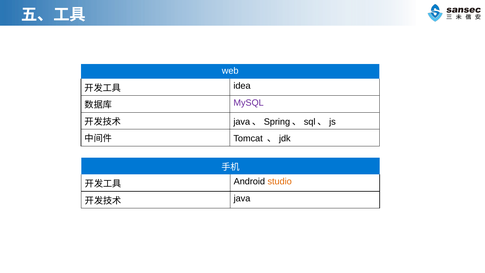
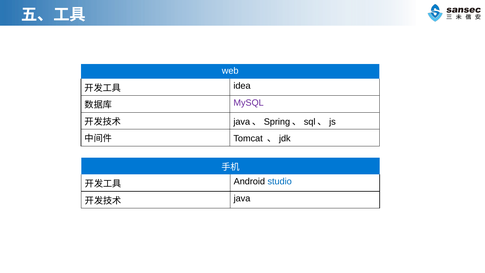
studio colour: orange -> blue
